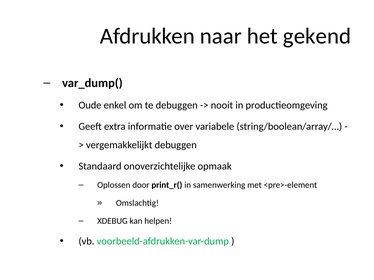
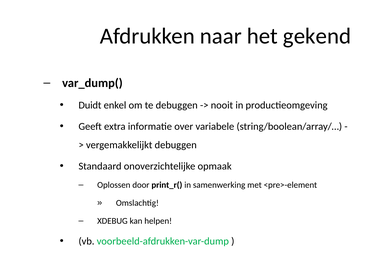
Oude: Oude -> Duidt
